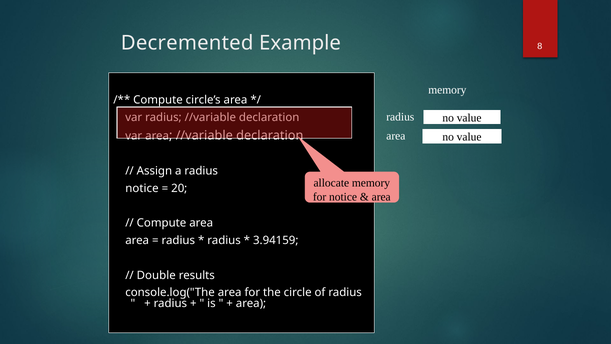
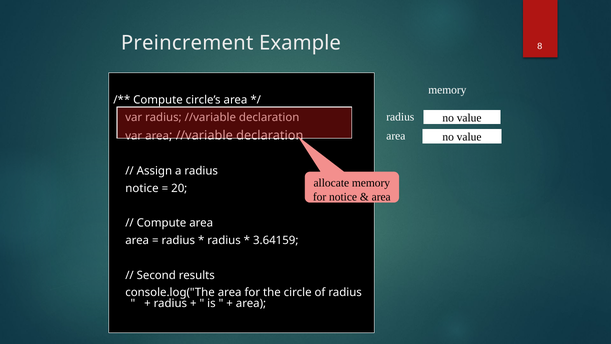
Decremented: Decremented -> Preincrement
3.94159: 3.94159 -> 3.64159
Double: Double -> Second
